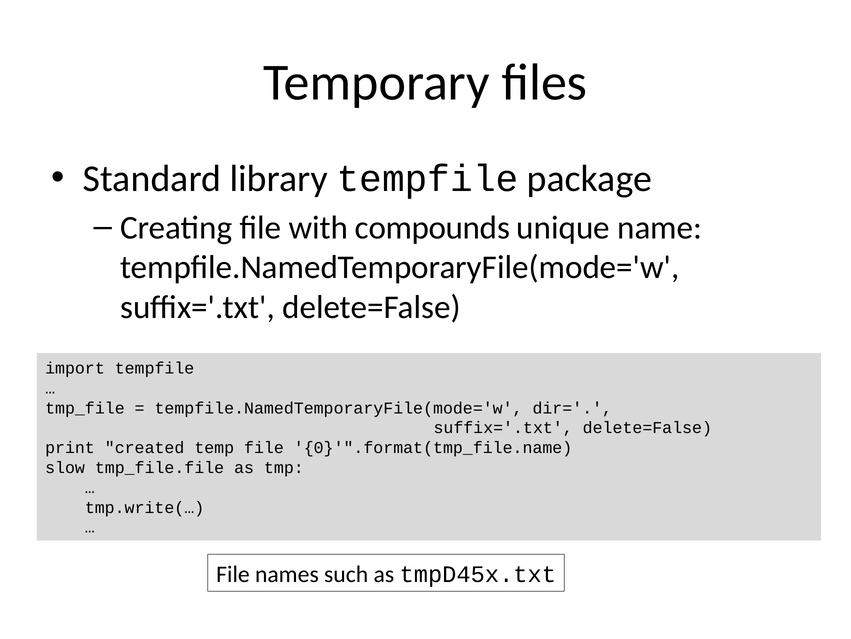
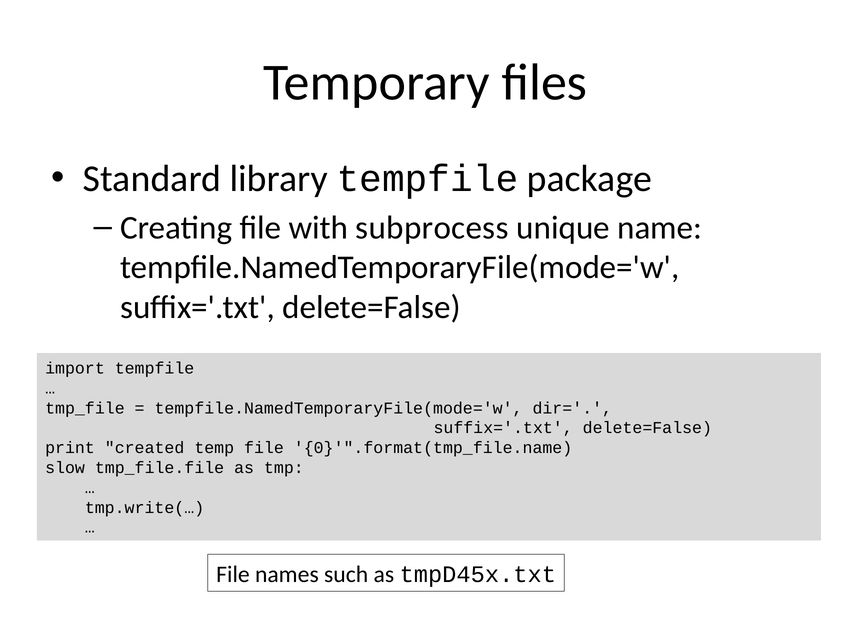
compounds: compounds -> subprocess
